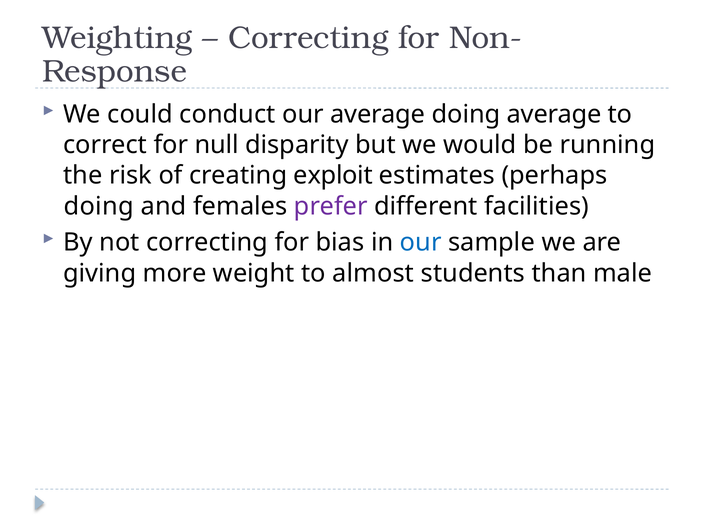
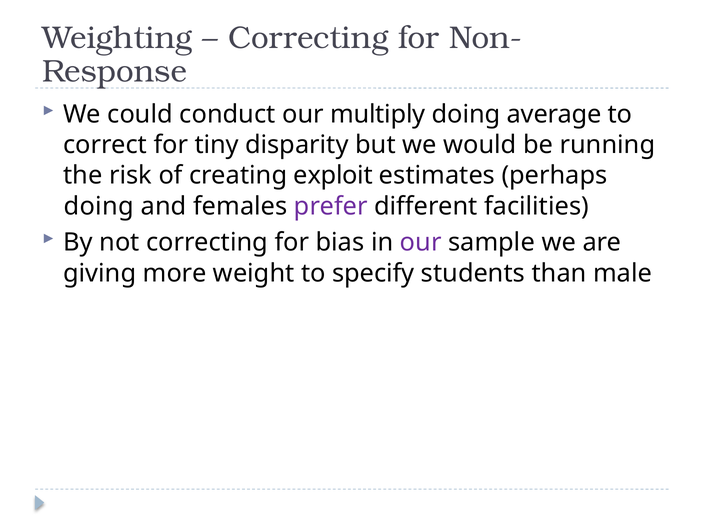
our average: average -> multiply
null: null -> tiny
our at (421, 243) colour: blue -> purple
almost: almost -> specify
